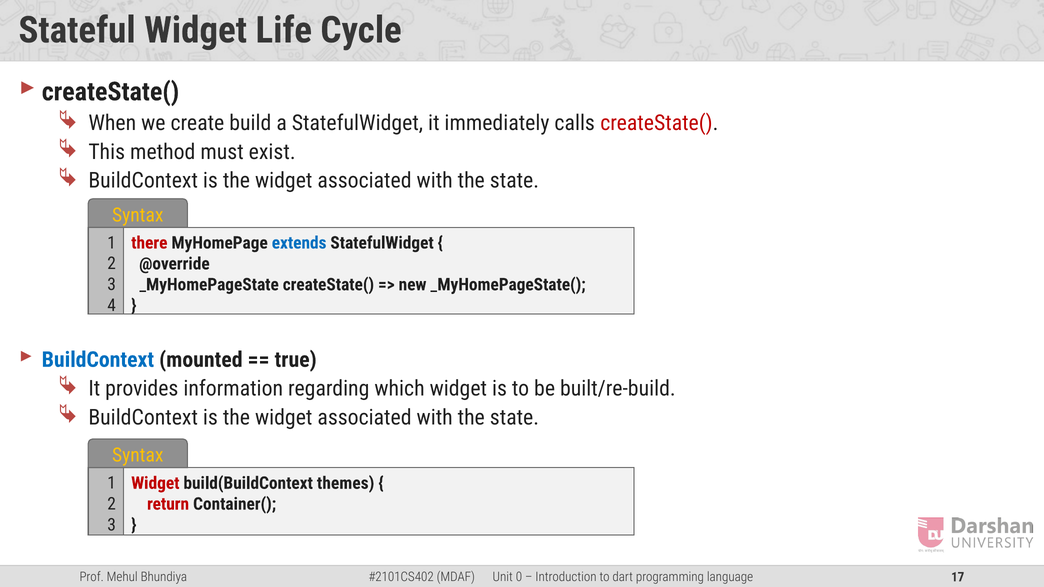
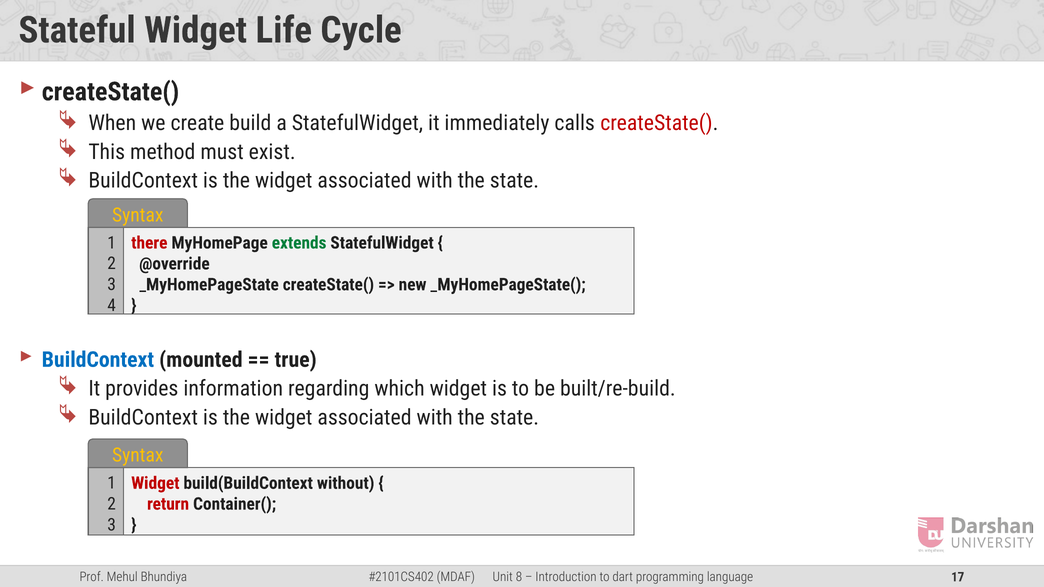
extends colour: blue -> green
themes: themes -> without
0: 0 -> 8
